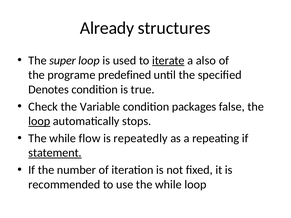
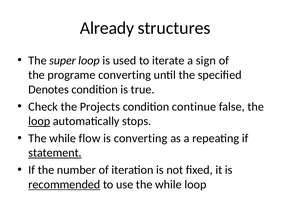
iterate underline: present -> none
also: also -> sign
programe predefined: predefined -> converting
Variable: Variable -> Projects
packages: packages -> continue
is repeatedly: repeatedly -> converting
recommended underline: none -> present
